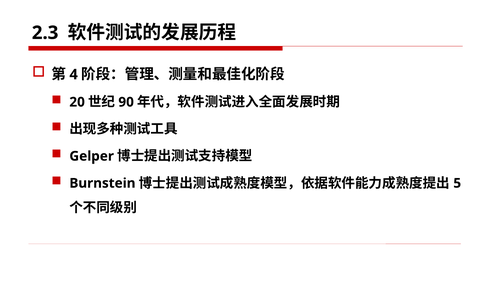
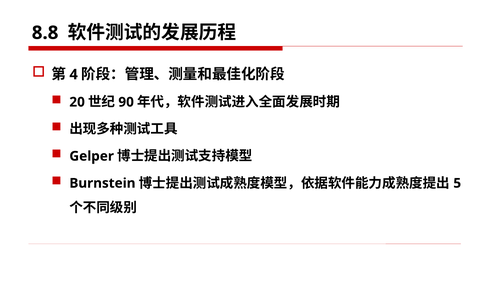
2.3: 2.3 -> 8.8
